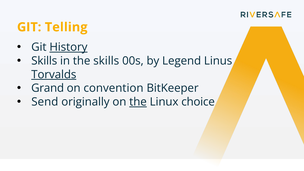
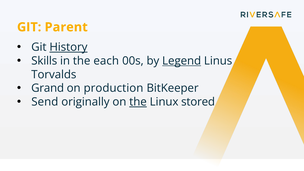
Telling: Telling -> Parent
the skills: skills -> each
Legend underline: none -> present
Torvalds underline: present -> none
convention: convention -> production
choice: choice -> stored
